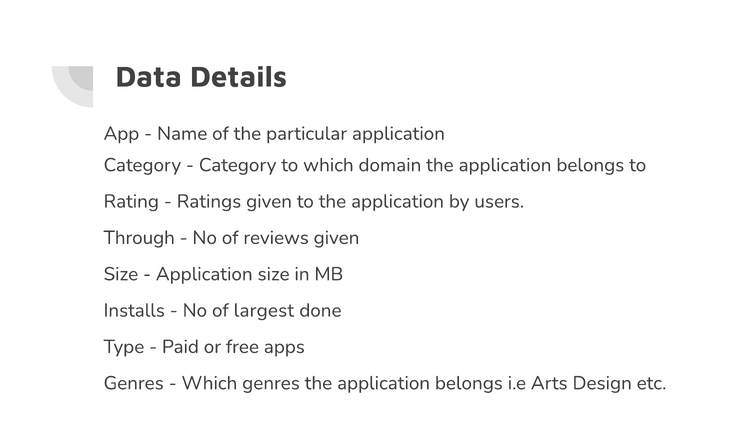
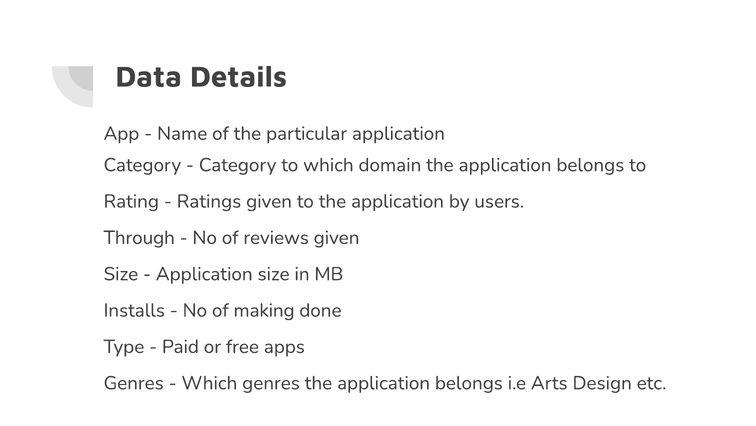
largest: largest -> making
